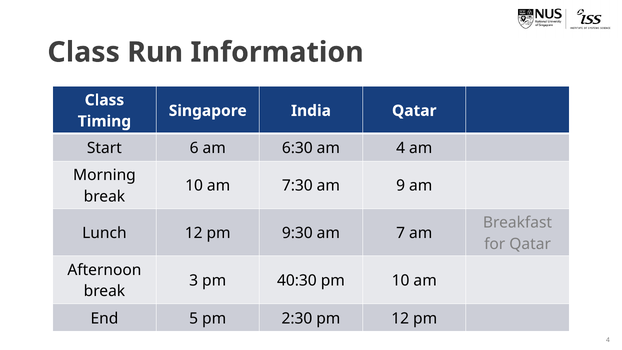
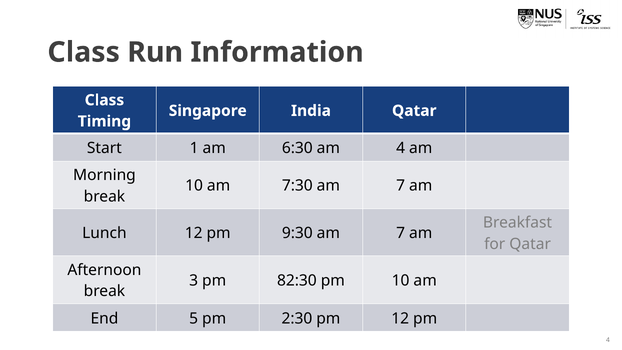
6: 6 -> 1
7:30 am 9: 9 -> 7
40:30: 40:30 -> 82:30
